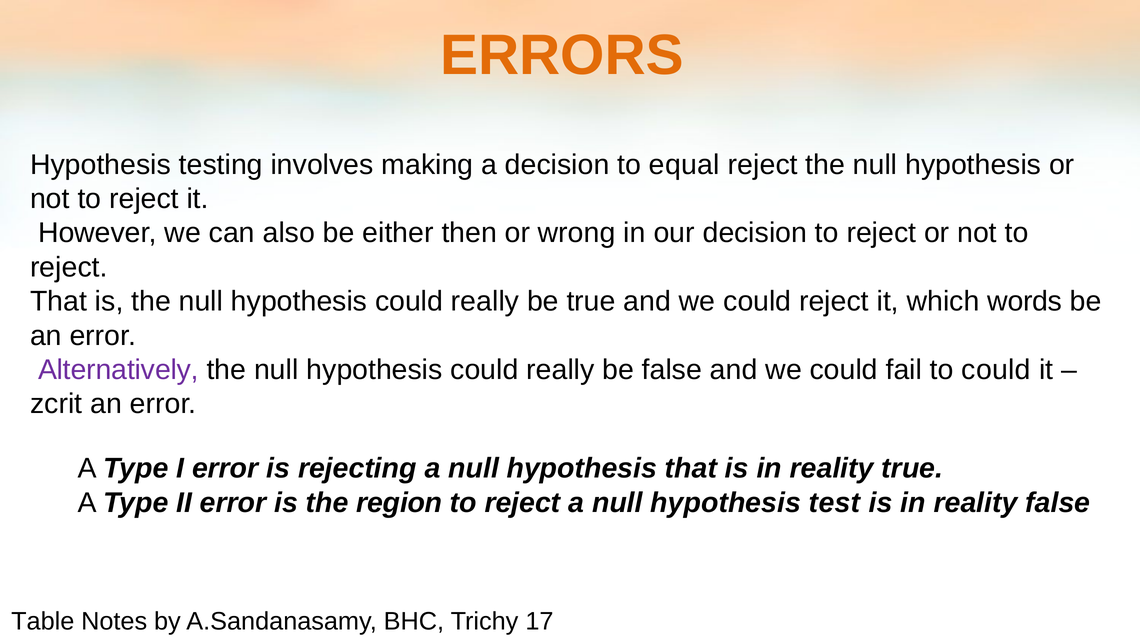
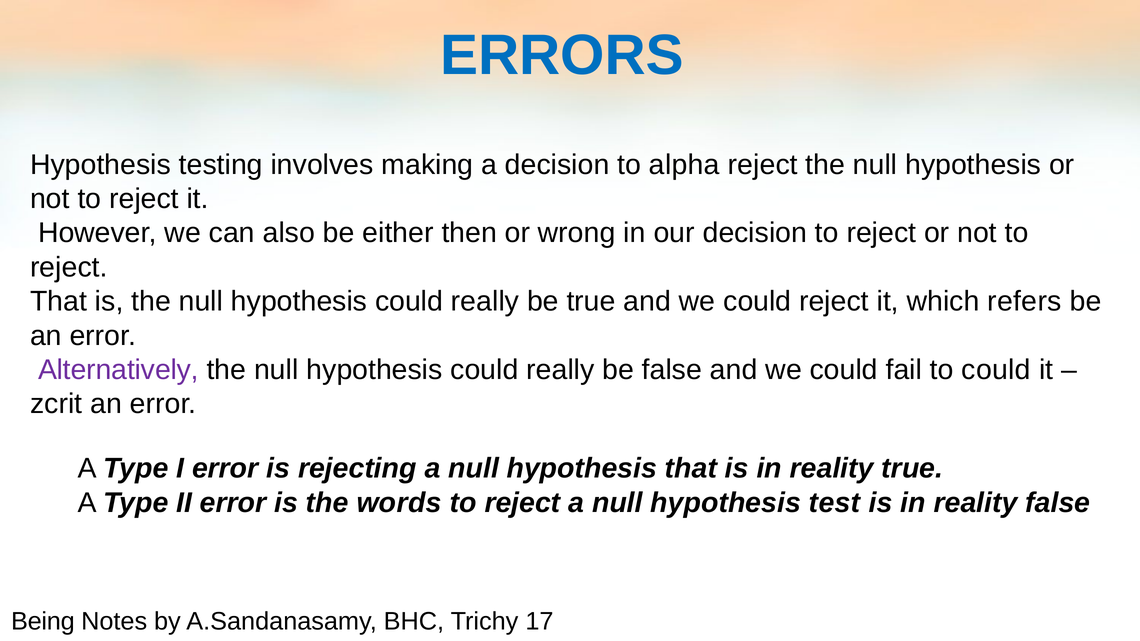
ERRORS colour: orange -> blue
equal: equal -> alpha
words: words -> refers
region: region -> words
Table: Table -> Being
